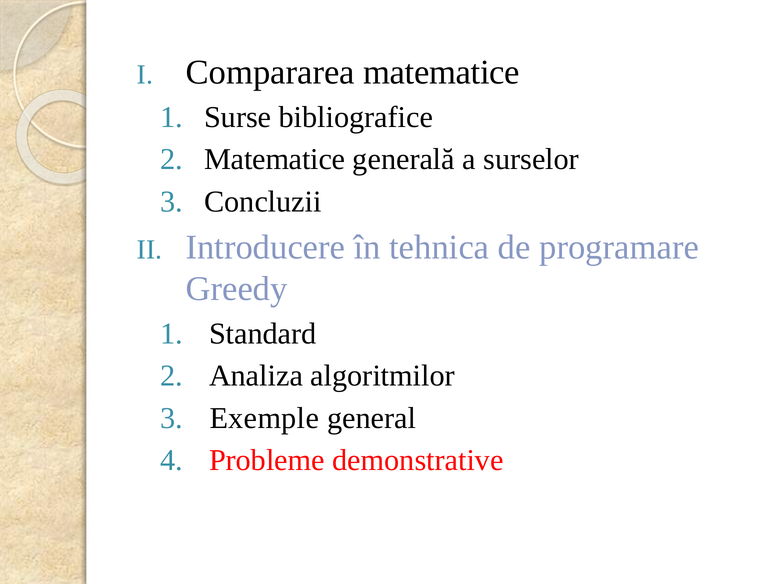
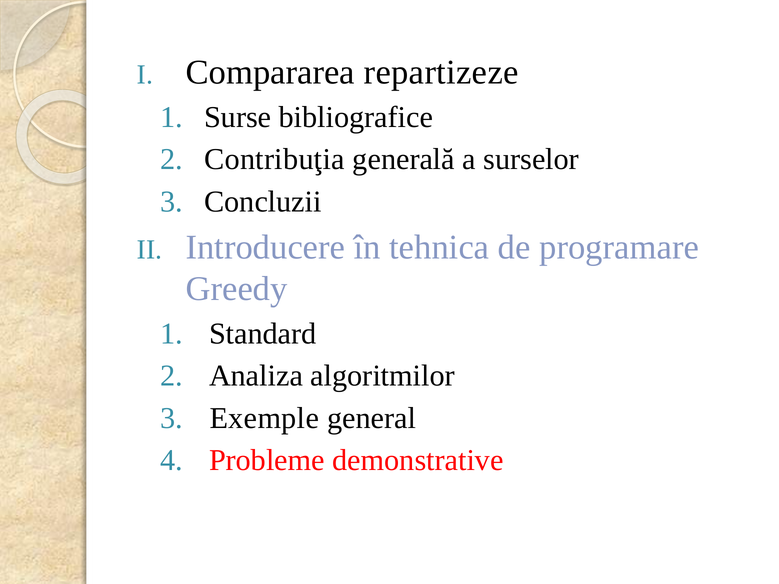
Compararea matematice: matematice -> repartizeze
Matematice at (275, 159): Matematice -> Contribuţia
